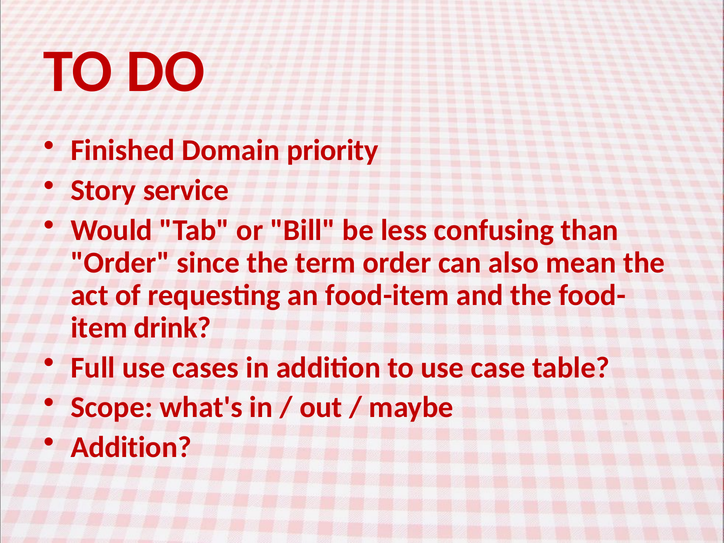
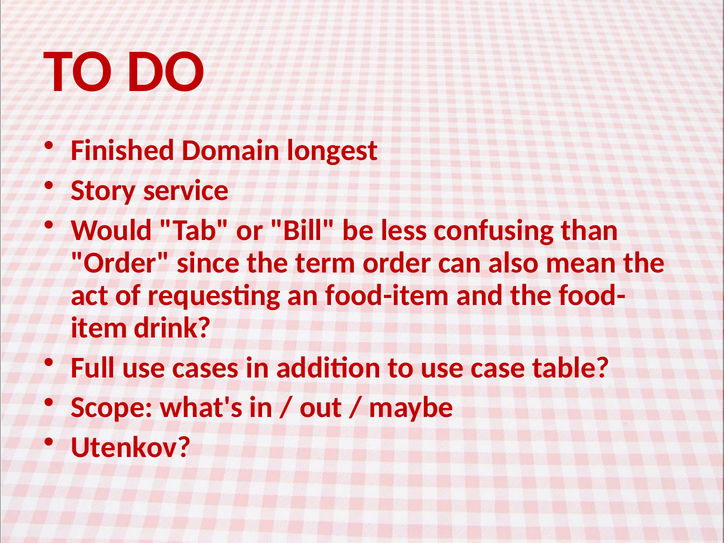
priority: priority -> longest
Addition at (131, 447): Addition -> Utenkov
